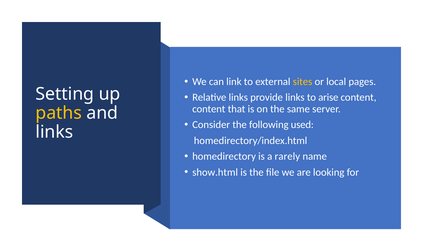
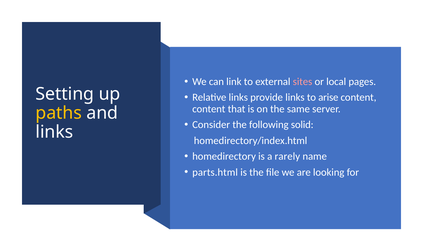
sites colour: yellow -> pink
used: used -> solid
show.html: show.html -> parts.html
